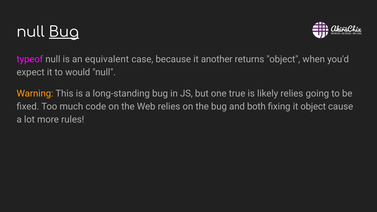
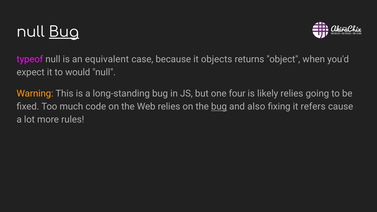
another: another -> objects
true: true -> four
bug at (219, 107) underline: none -> present
both: both -> also
it object: object -> refers
